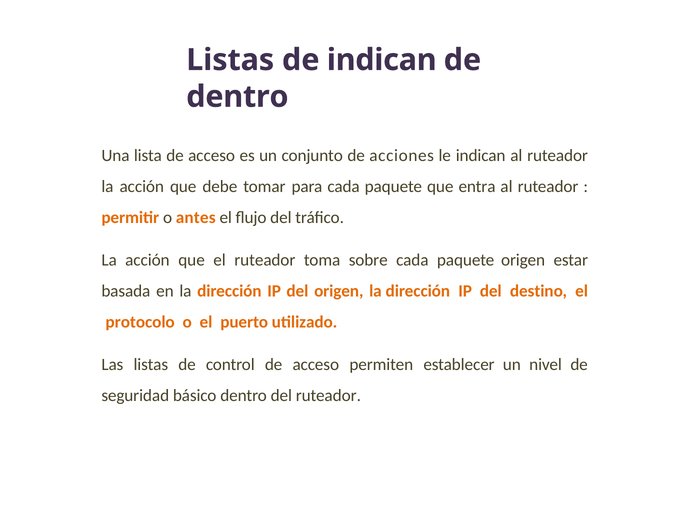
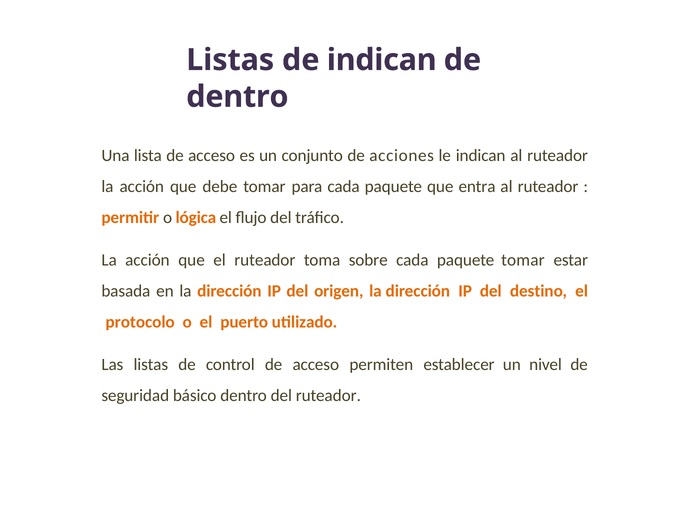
antes: antes -> lógica
paquete origen: origen -> tomar
